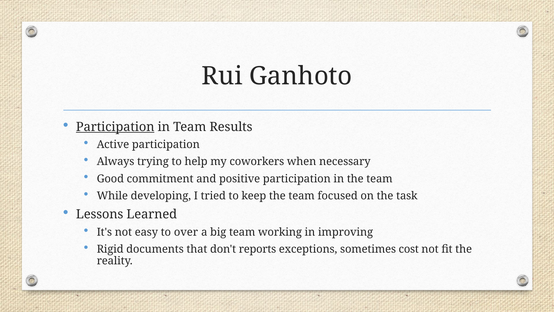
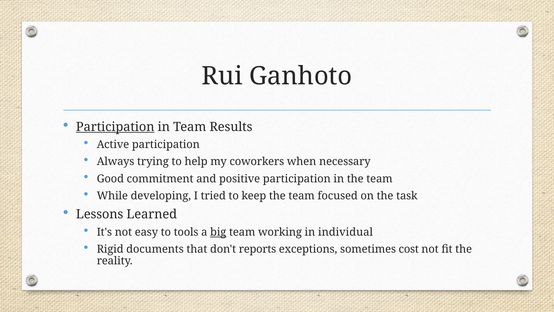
over: over -> tools
big underline: none -> present
improving: improving -> individual
